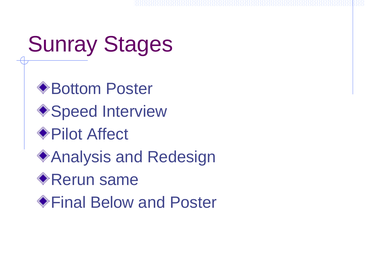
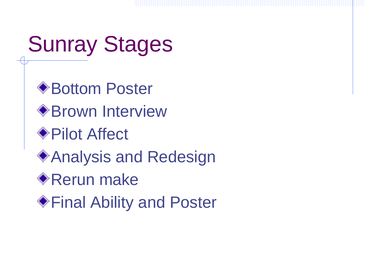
Speed: Speed -> Brown
same: same -> make
Below: Below -> Ability
